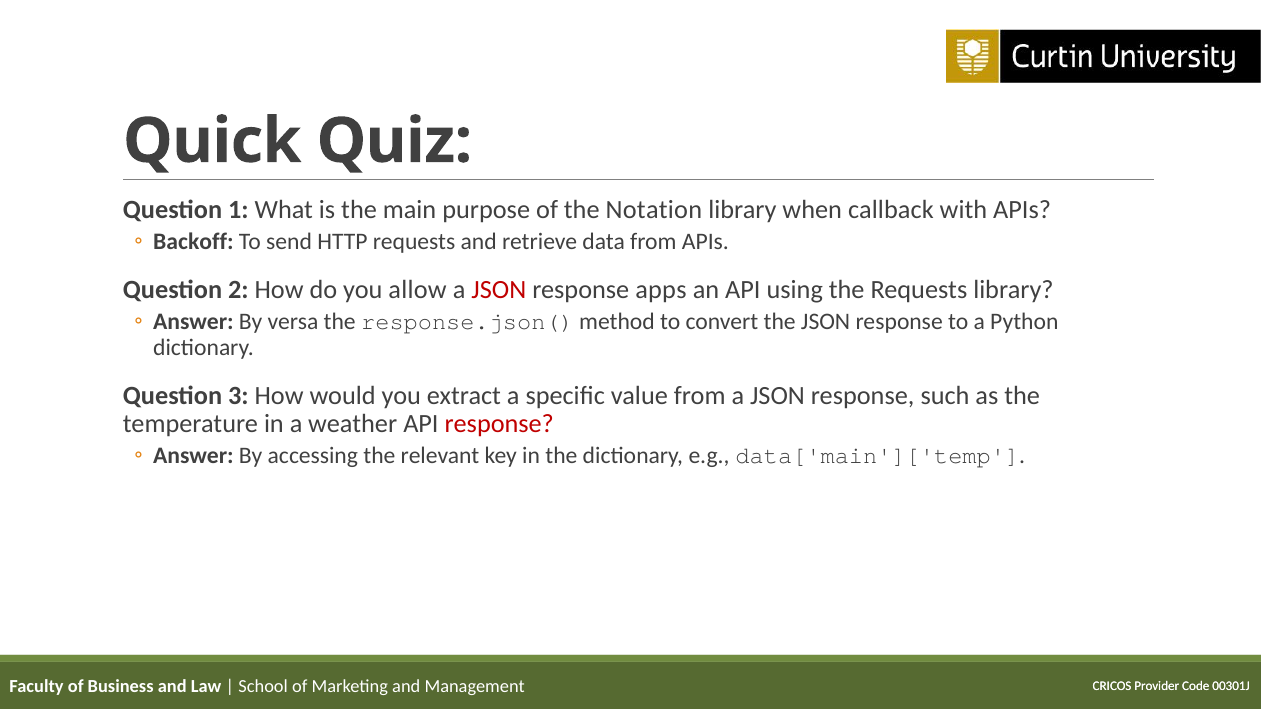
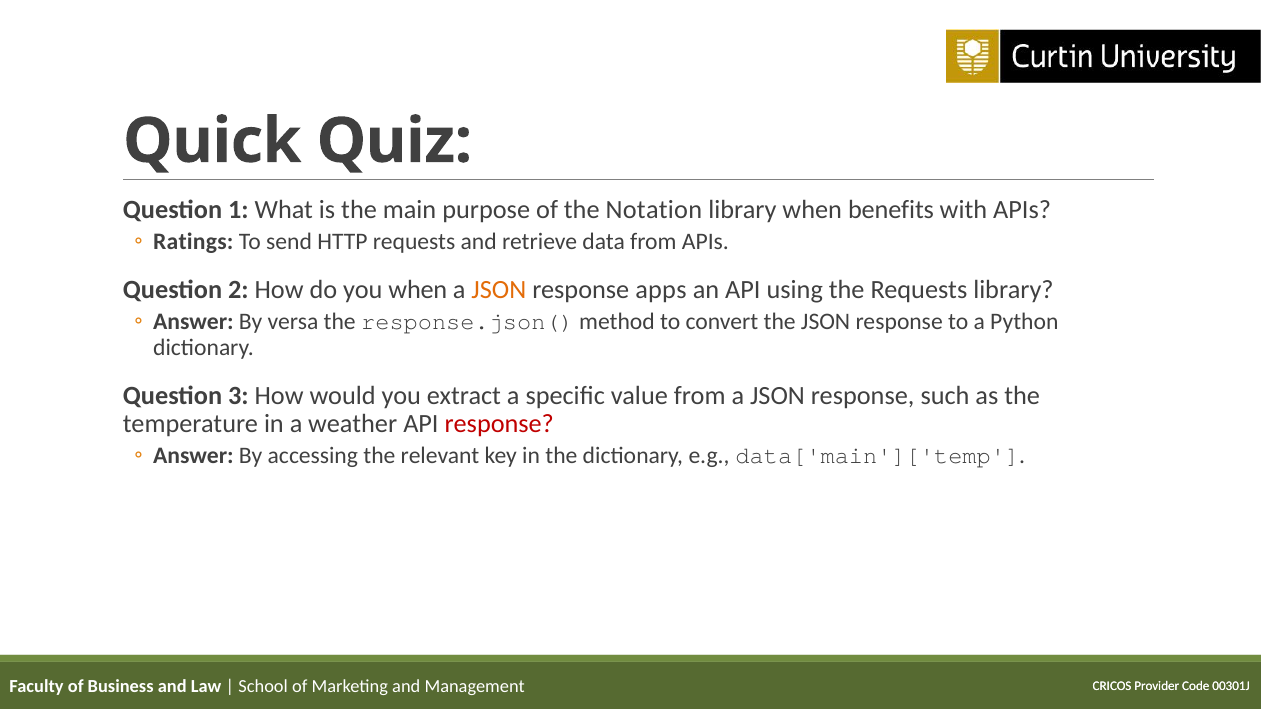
callback: callback -> benefits
Backoff: Backoff -> Ratings
you allow: allow -> when
JSON at (499, 290) colour: red -> orange
